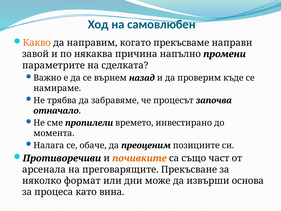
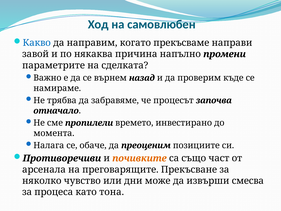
Какво colour: orange -> blue
формат: формат -> чувство
основа: основа -> смесва
вина: вина -> тона
